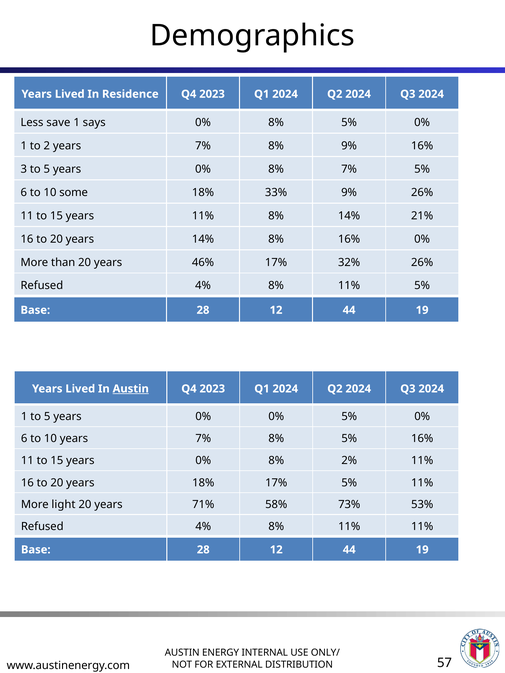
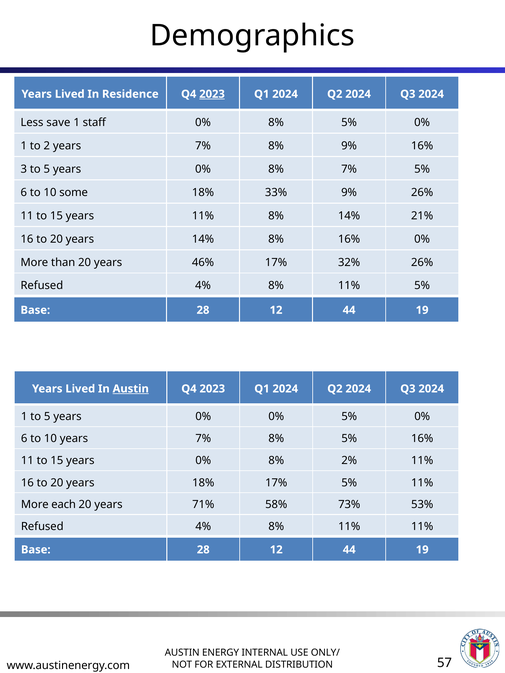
2023 at (212, 94) underline: none -> present
says: says -> staff
light: light -> each
